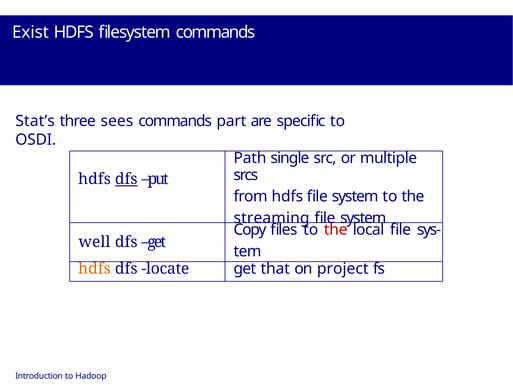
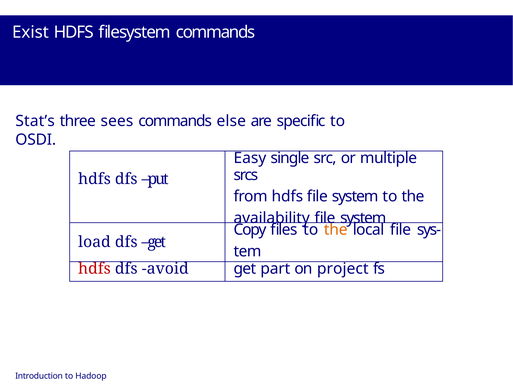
part: part -> else
Path: Path -> Easy
dfs at (126, 179) underline: present -> none
streaming: streaming -> availability
the at (336, 230) colour: red -> orange
well: well -> load
hdfs at (94, 269) colour: orange -> red
locate: locate -> avoid
that: that -> part
